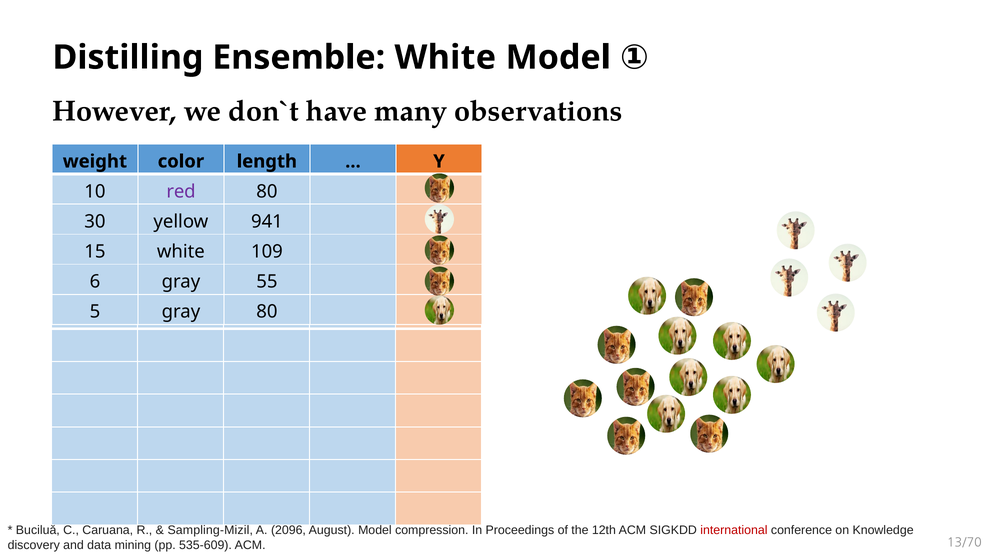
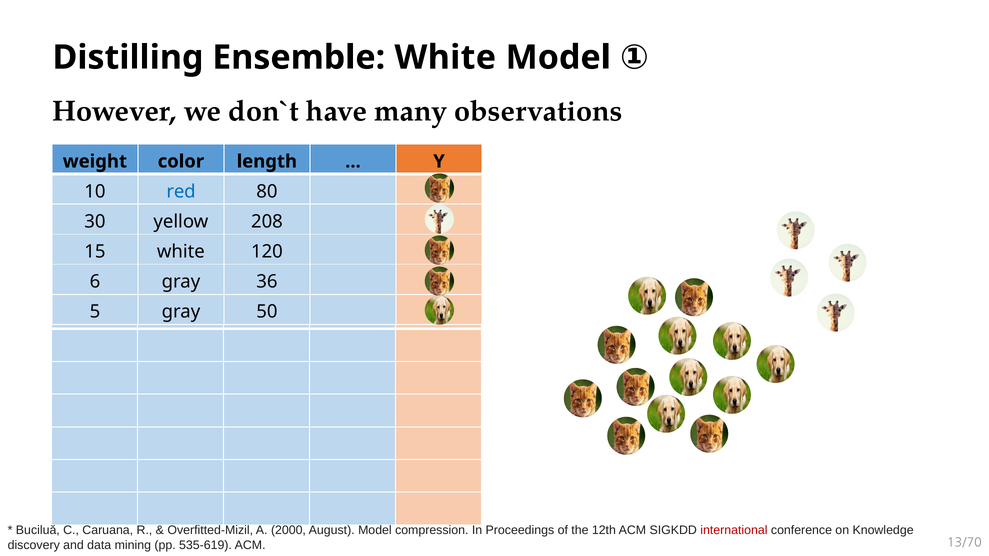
red colour: purple -> blue
941: 941 -> 208
109: 109 -> 120
55: 55 -> 36
gray 80: 80 -> 50
Sampling-Mizil: Sampling-Mizil -> Overfitted-Mizil
2096: 2096 -> 2000
535-609: 535-609 -> 535-619
